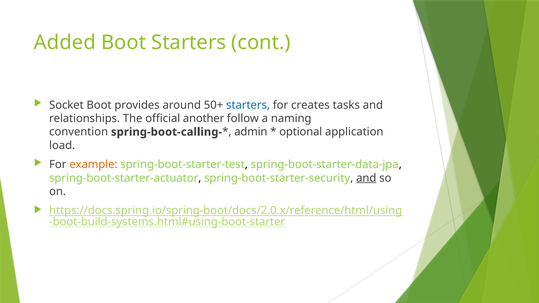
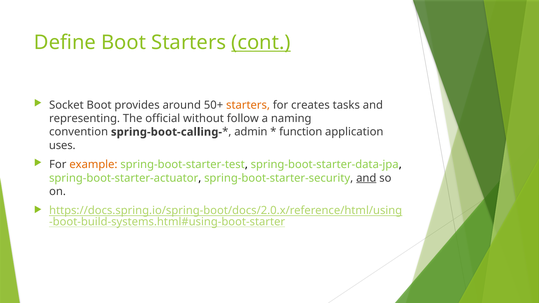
Added: Added -> Define
cont underline: none -> present
starters at (248, 105) colour: blue -> orange
relationships: relationships -> representing
another: another -> without
optional: optional -> function
load: load -> uses
